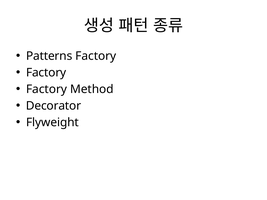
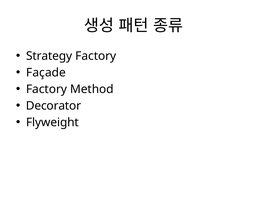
Patterns: Patterns -> Strategy
Factory at (46, 73): Factory -> Façade
